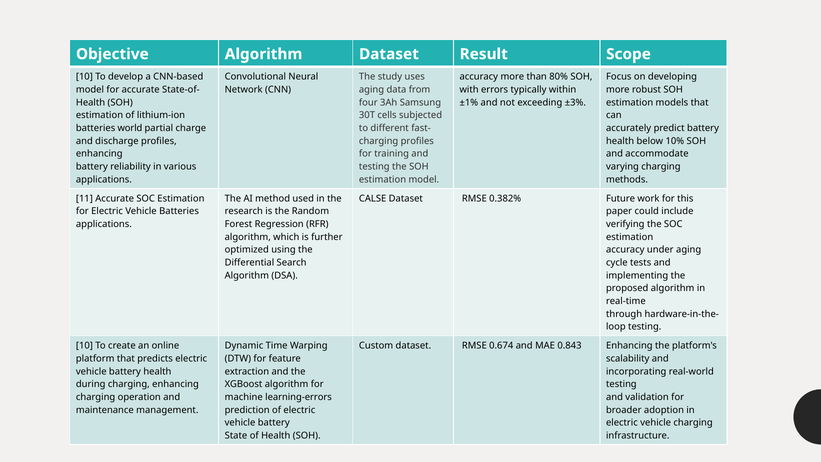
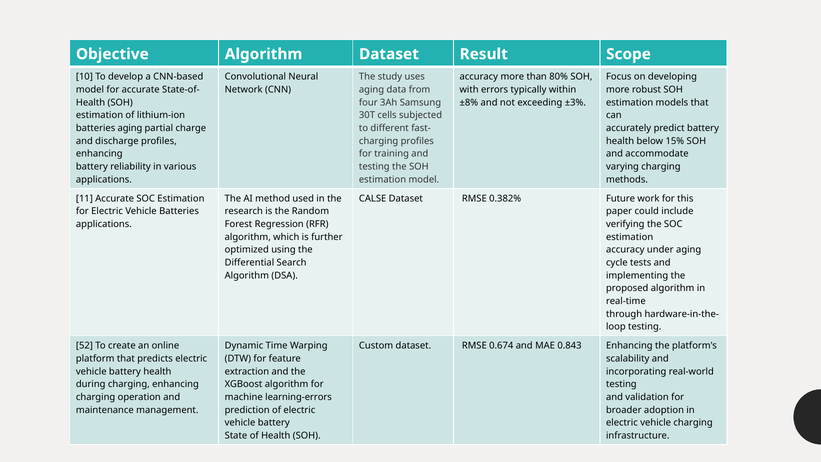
±1%: ±1% -> ±8%
batteries world: world -> aging
10%: 10% -> 15%
10 at (84, 346): 10 -> 52
